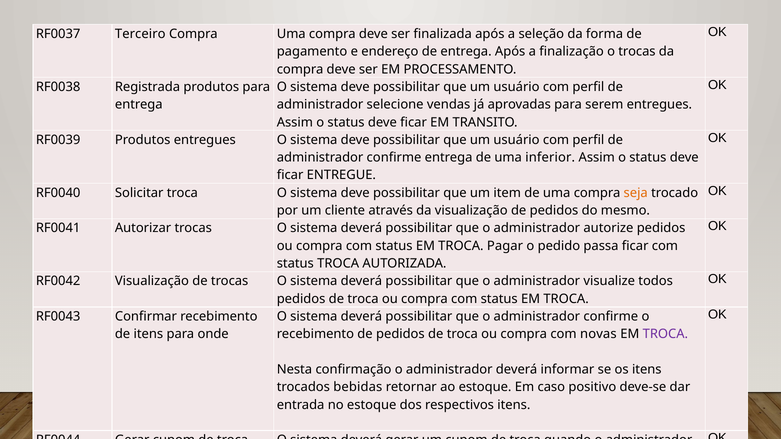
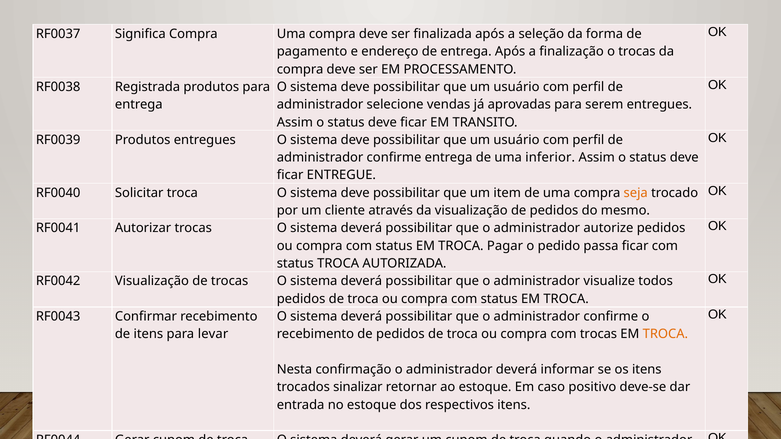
Terceiro: Terceiro -> Significa
onde: onde -> levar
com novas: novas -> trocas
TROCA at (665, 334) colour: purple -> orange
bebidas: bebidas -> sinalizar
